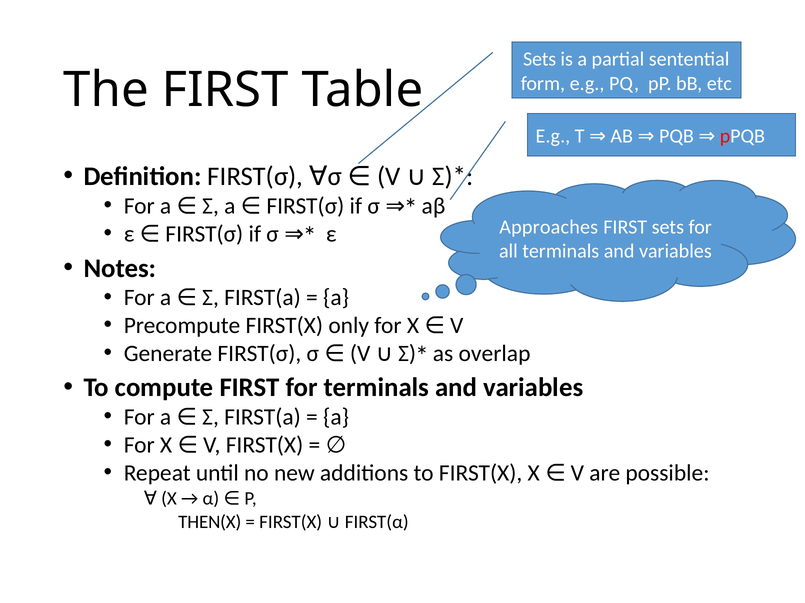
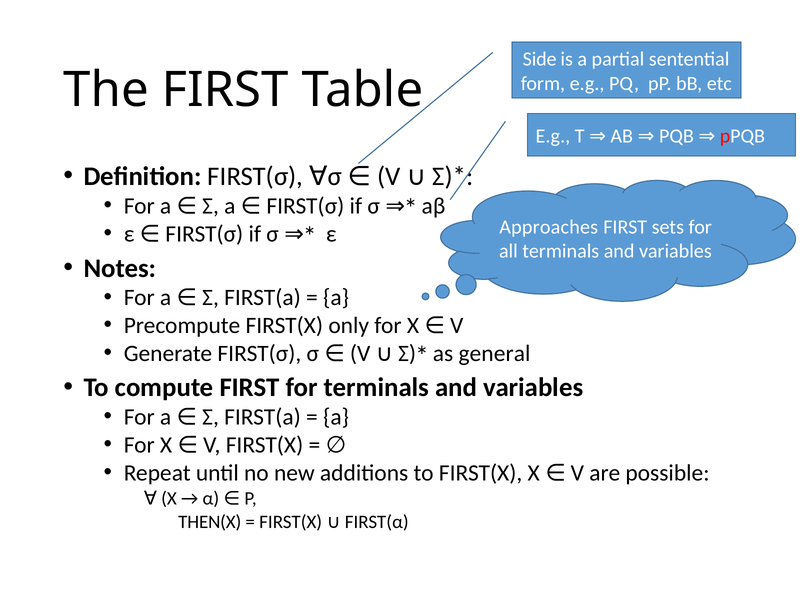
Sets at (540, 59): Sets -> Side
overlap: overlap -> general
